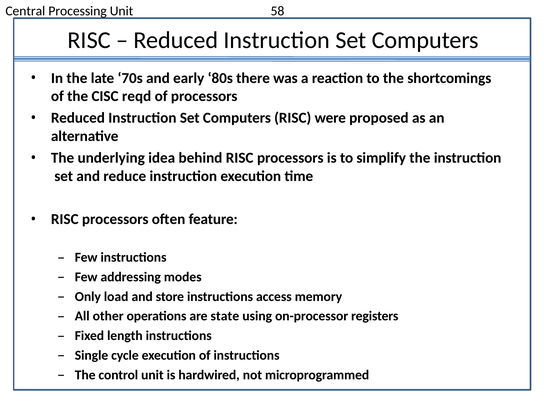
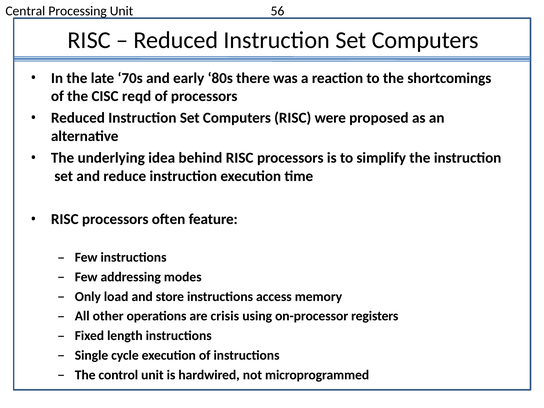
58: 58 -> 56
state: state -> crisis
